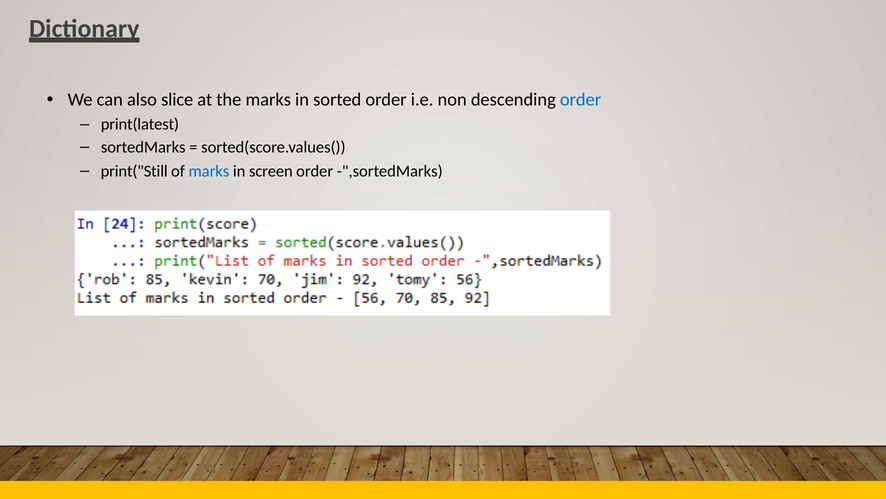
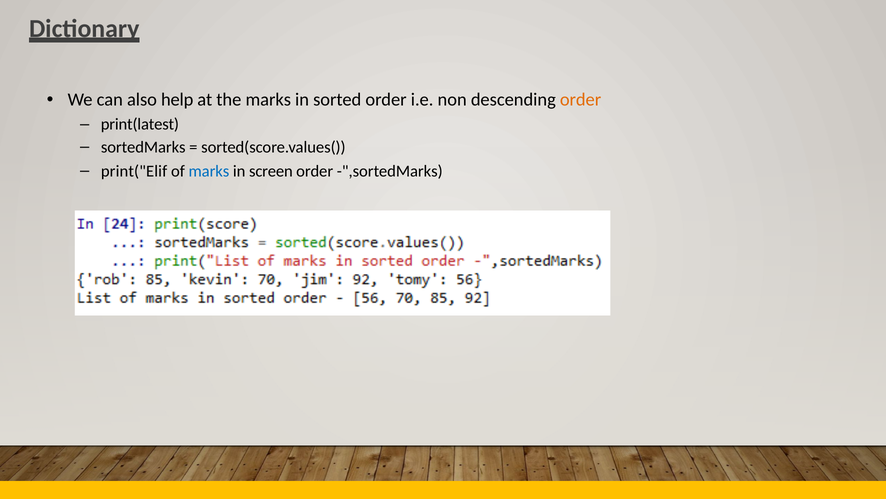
slice: slice -> help
order at (581, 99) colour: blue -> orange
print("Still: print("Still -> print("Elif
